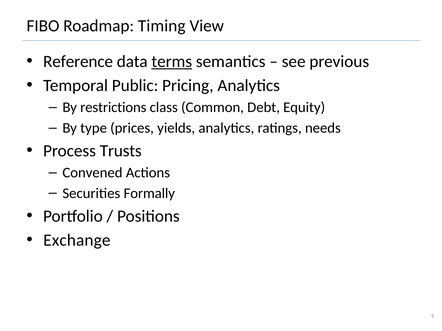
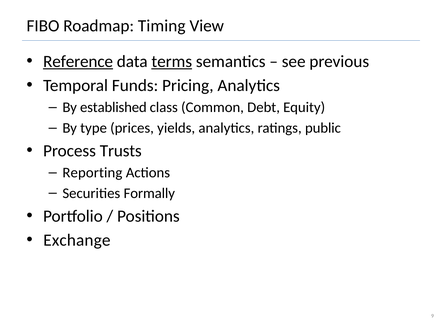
Reference underline: none -> present
Public: Public -> Funds
restrictions: restrictions -> established
needs: needs -> public
Convened: Convened -> Reporting
